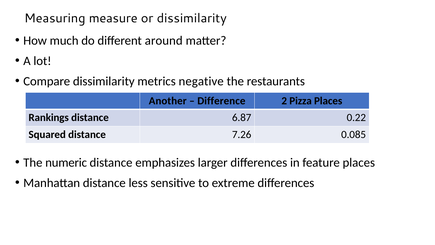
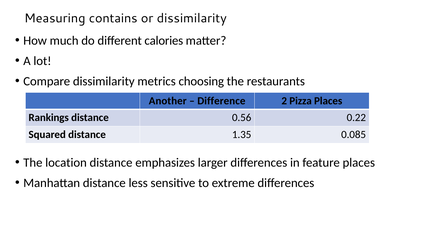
measure: measure -> contains
around: around -> calories
negative: negative -> choosing
6.87: 6.87 -> 0.56
7.26: 7.26 -> 1.35
numeric: numeric -> location
